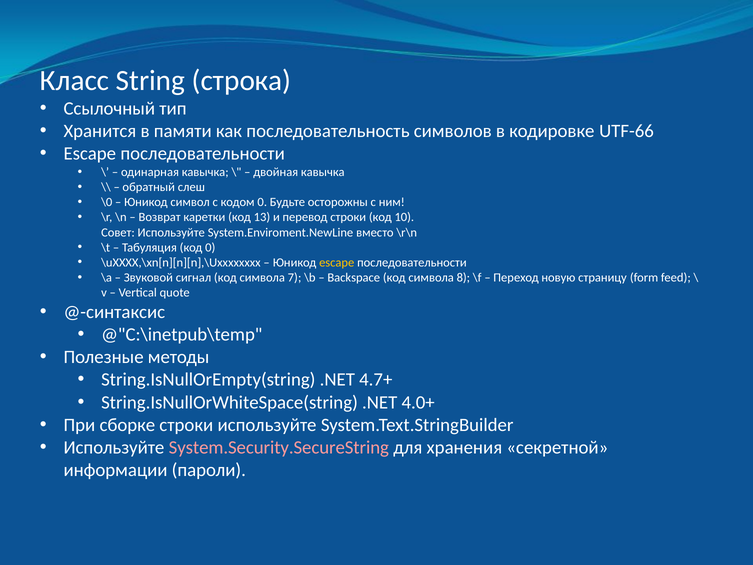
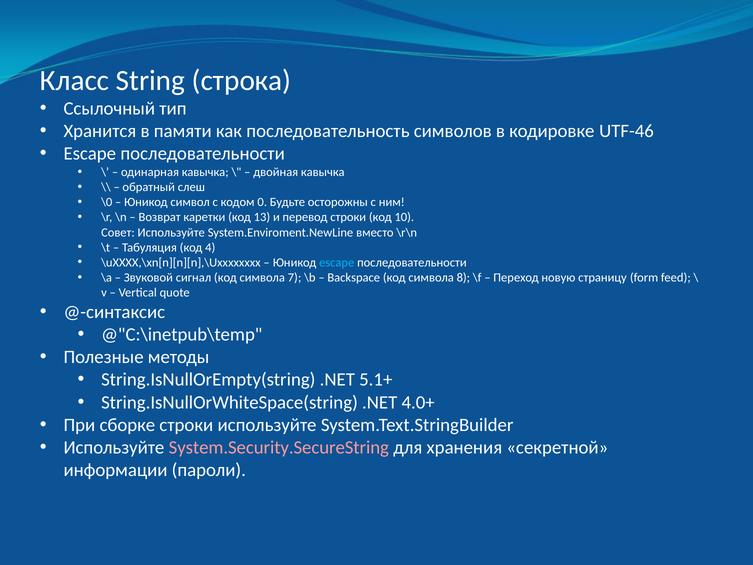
UTF-66: UTF-66 -> UTF-46
код 0: 0 -> 4
escape at (337, 262) colour: yellow -> light blue
4.7+: 4.7+ -> 5.1+
